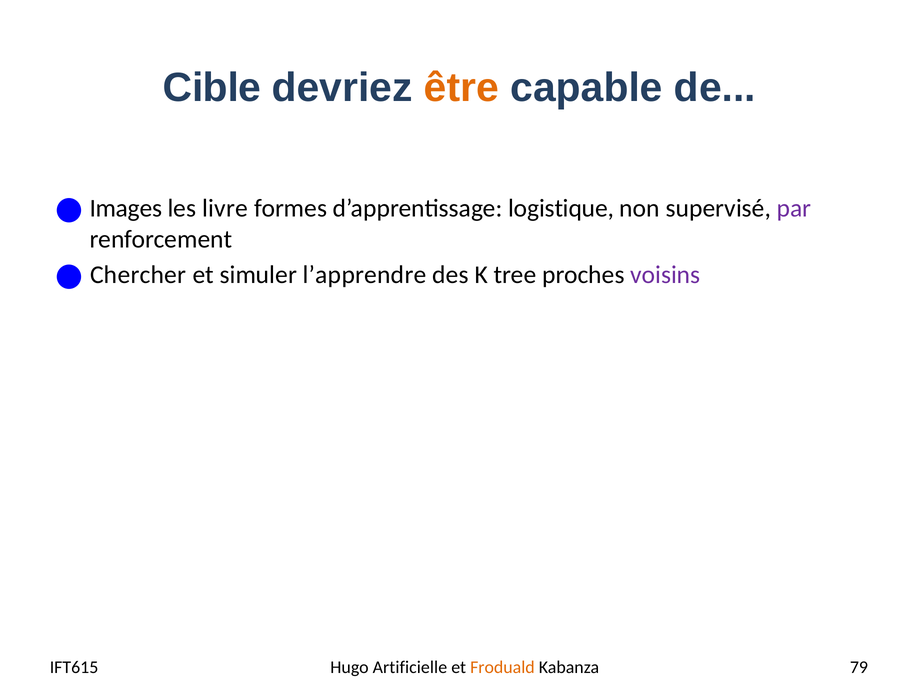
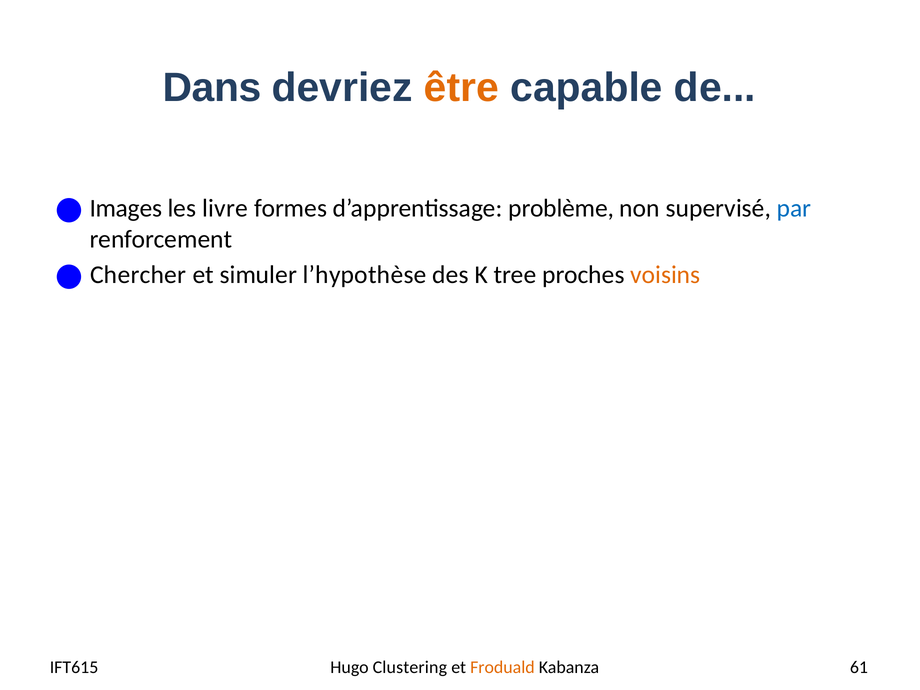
Cible: Cible -> Dans
logistique: logistique -> problème
par colour: purple -> blue
l’apprendre: l’apprendre -> l’hypothèse
voisins colour: purple -> orange
Artificielle: Artificielle -> Clustering
79: 79 -> 61
